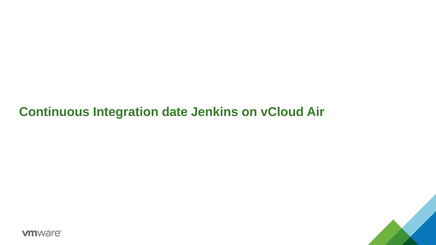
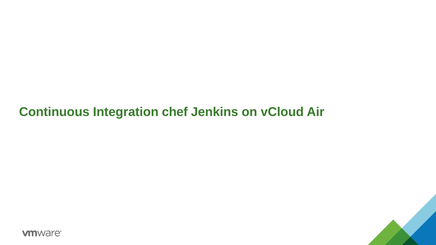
date: date -> chef
